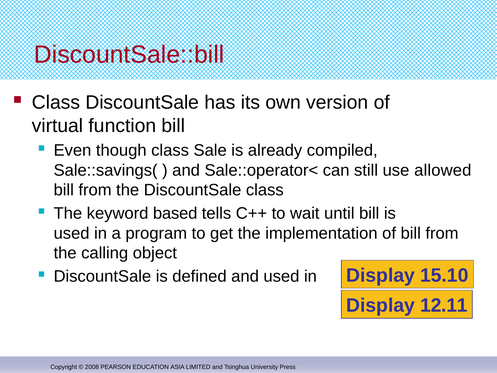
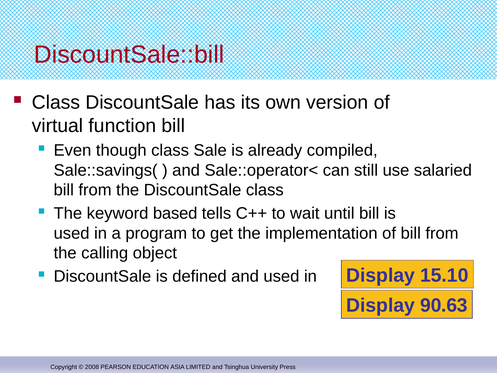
allowed: allowed -> salaried
12.11: 12.11 -> 90.63
